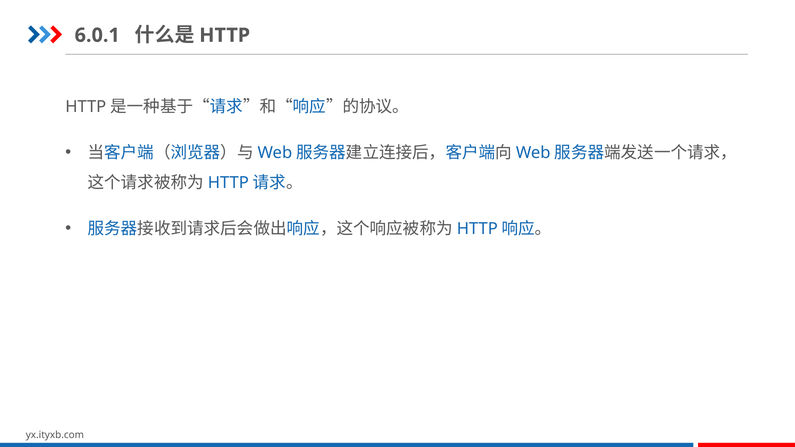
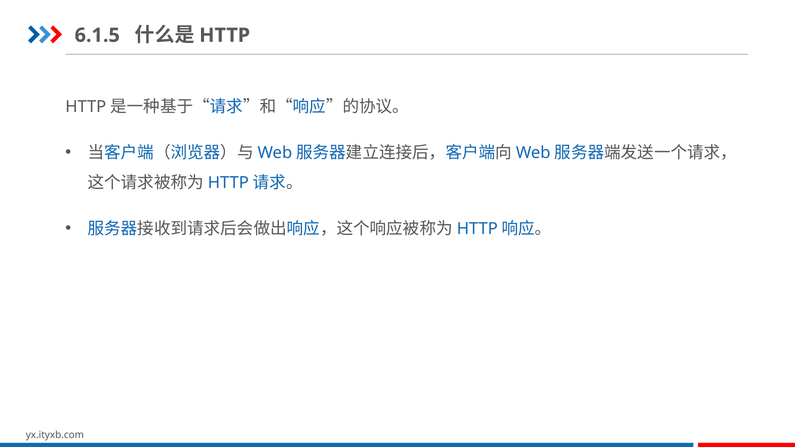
6.0.1: 6.0.1 -> 6.1.5
